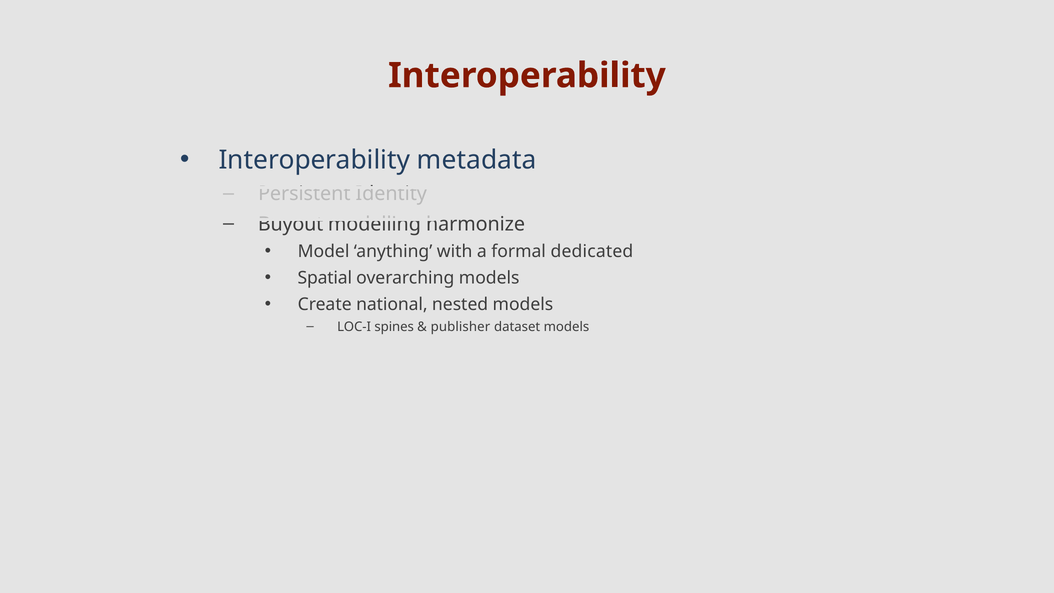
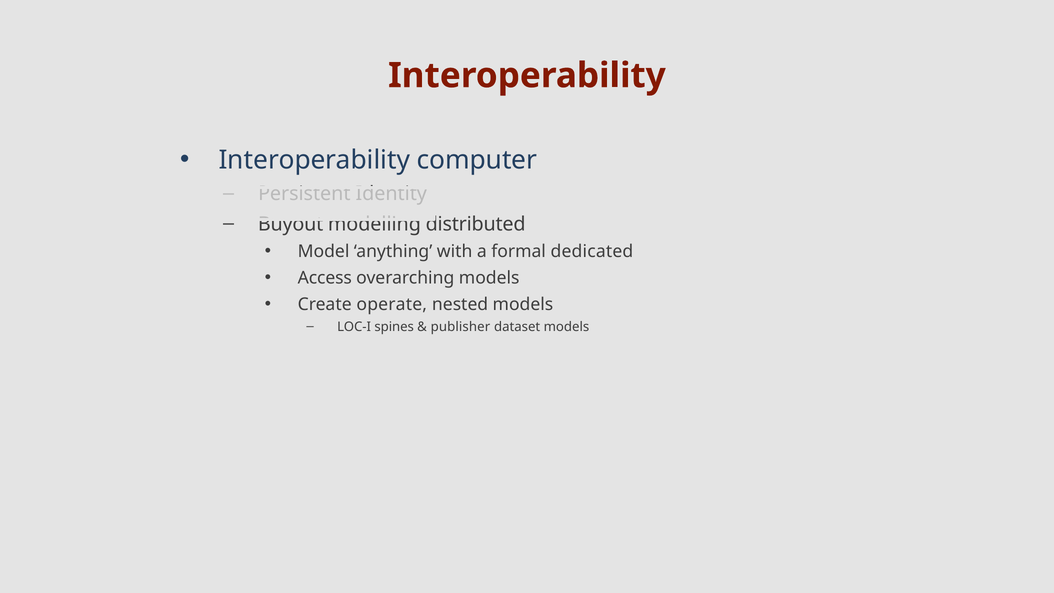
metadata: metadata -> computer
harmonize: harmonize -> distributed
Spatial: Spatial -> Access
national: national -> operate
